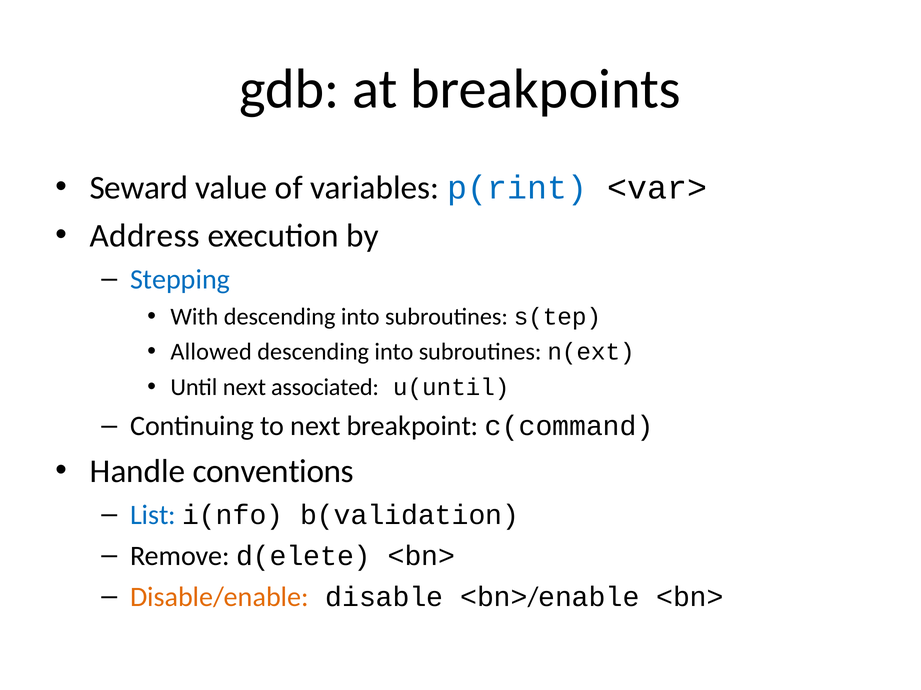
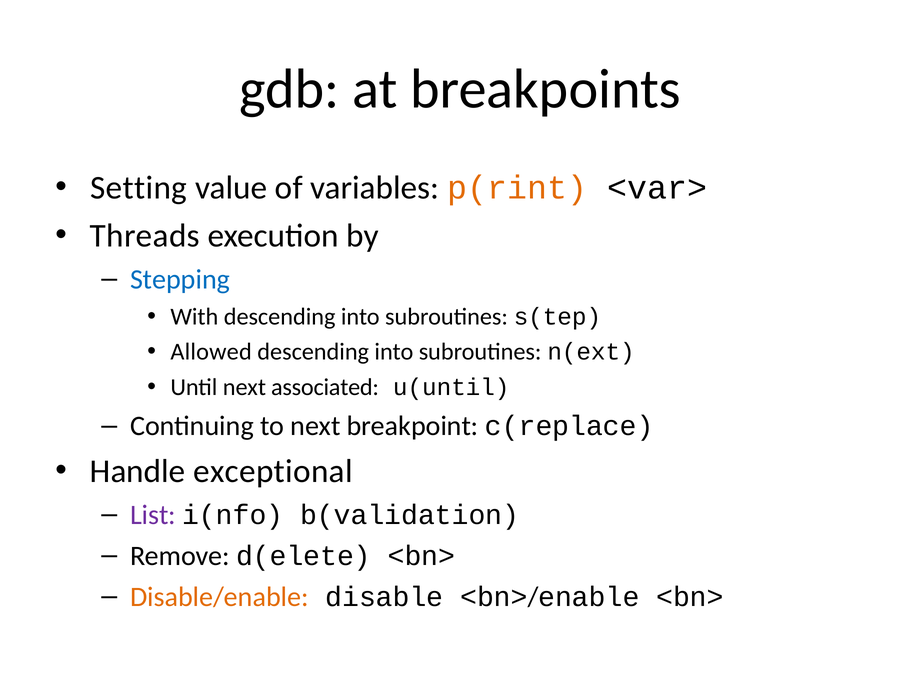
Seward: Seward -> Setting
p(rint colour: blue -> orange
Address: Address -> Threads
c(command: c(command -> c(replace
conventions: conventions -> exceptional
List colour: blue -> purple
